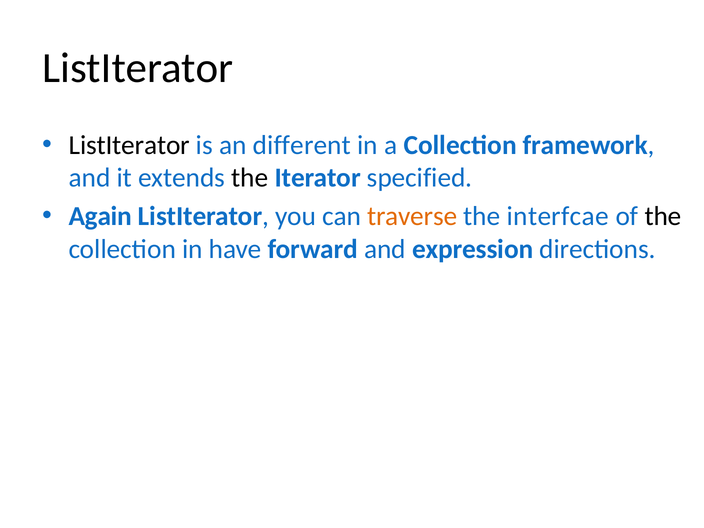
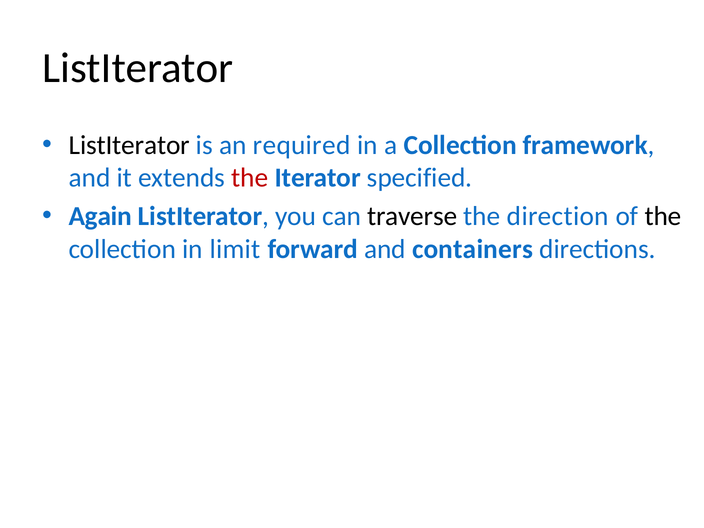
different: different -> required
the at (250, 178) colour: black -> red
traverse colour: orange -> black
interfcae: interfcae -> direction
have: have -> limit
expression: expression -> containers
